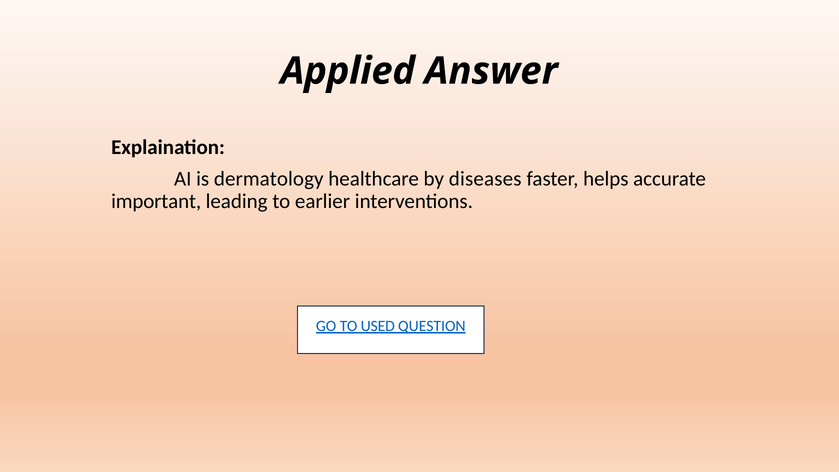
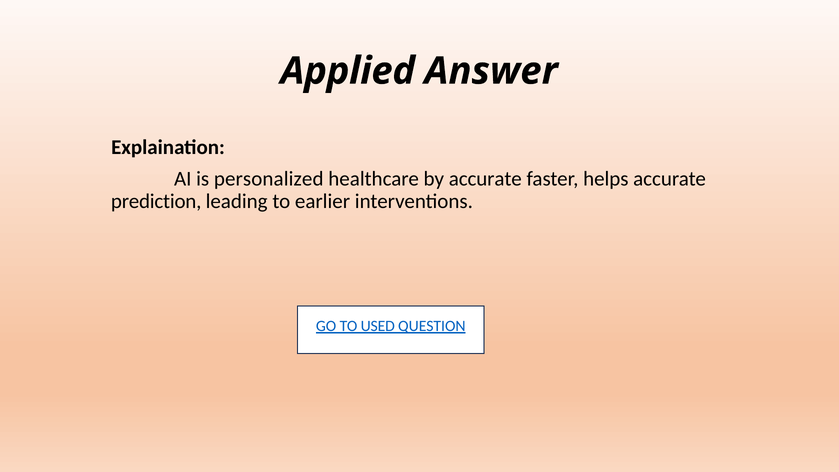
dermatology: dermatology -> personalized
by diseases: diseases -> accurate
important: important -> prediction
